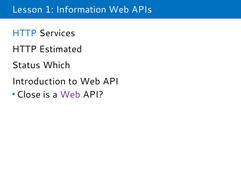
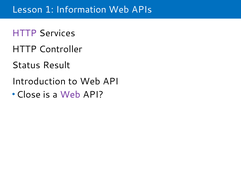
HTTP at (24, 33) colour: blue -> purple
Estimated: Estimated -> Controller
Which: Which -> Result
